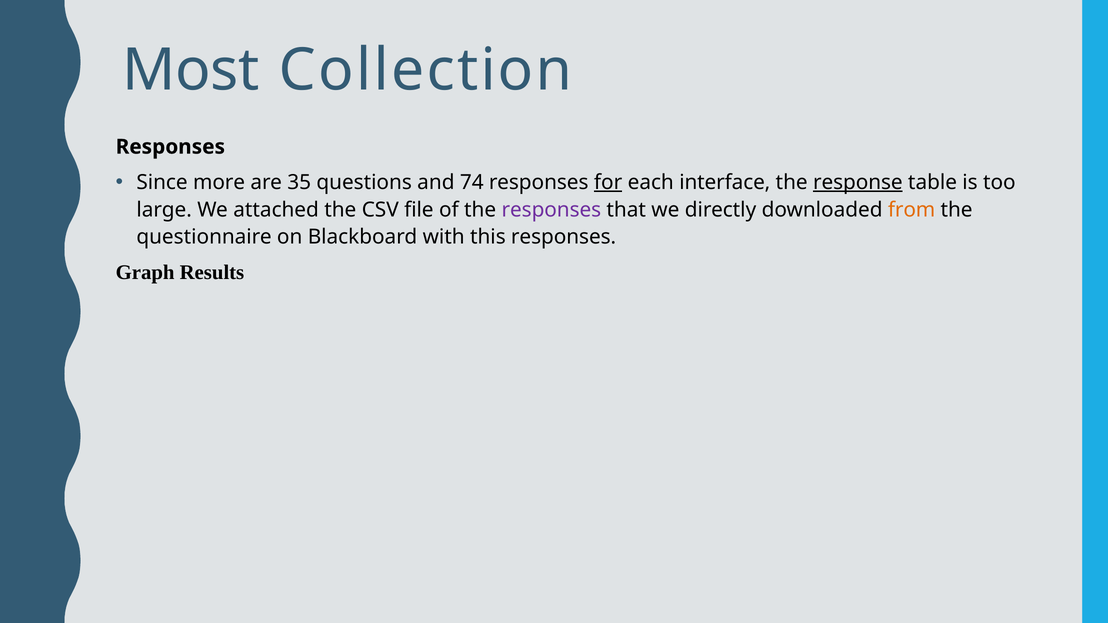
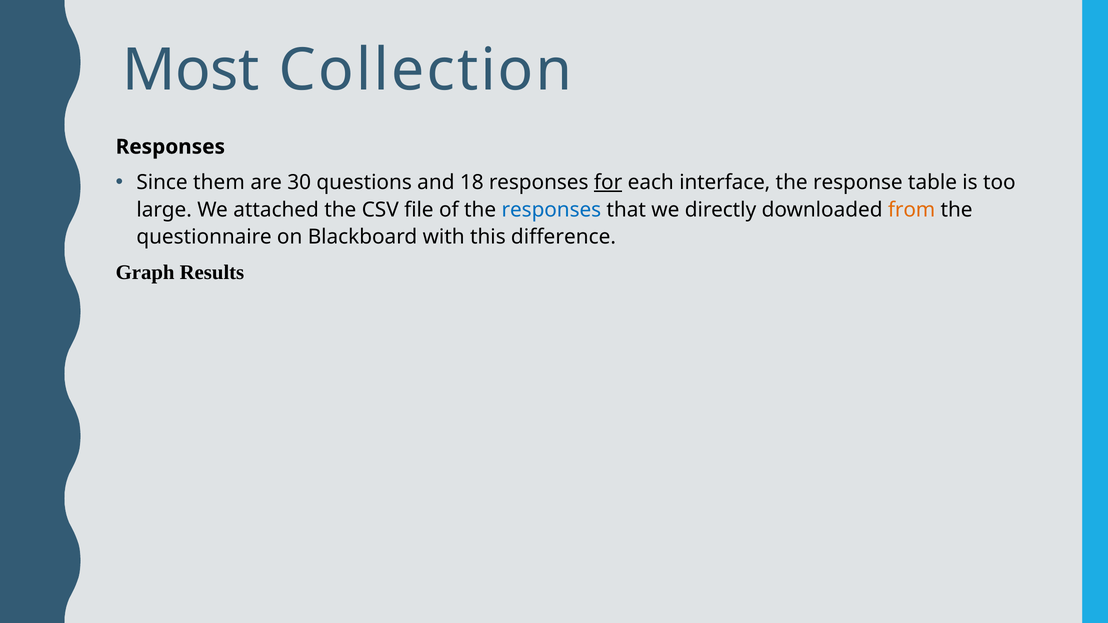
more: more -> them
35: 35 -> 30
74: 74 -> 18
response underline: present -> none
responses at (551, 210) colour: purple -> blue
this responses: responses -> difference
